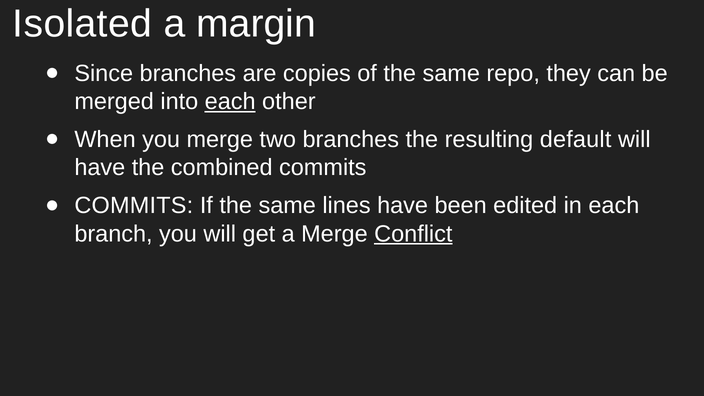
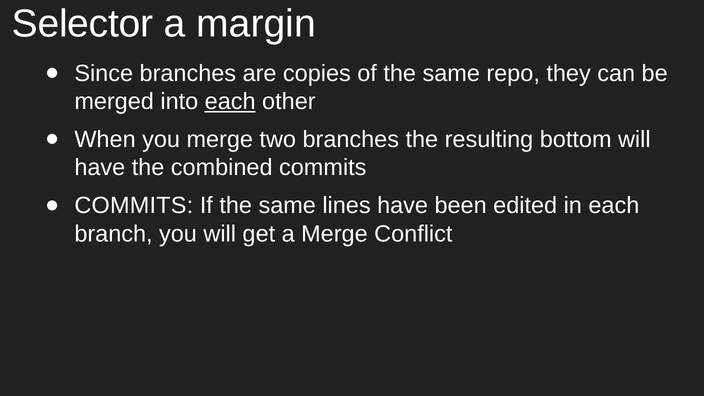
Isolated: Isolated -> Selector
default: default -> bottom
Conflict underline: present -> none
